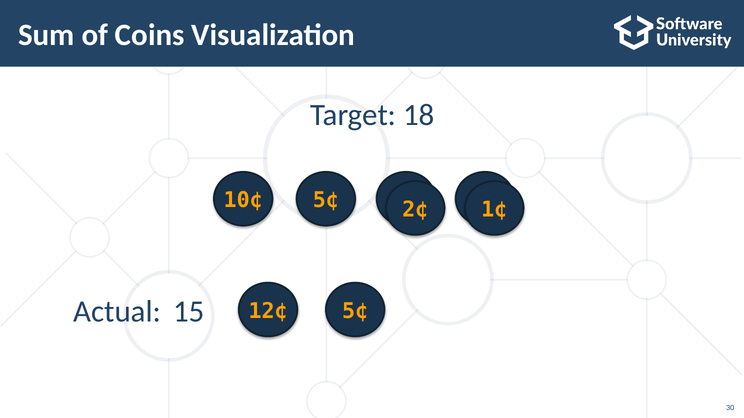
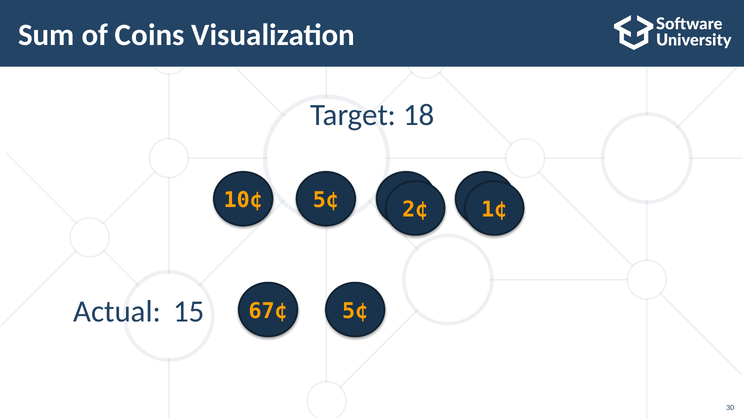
12¢: 12¢ -> 67¢
